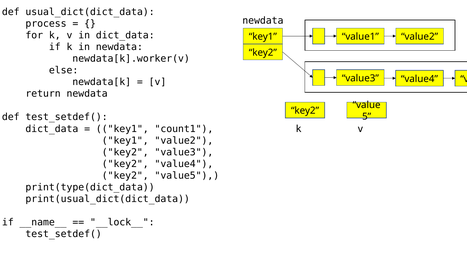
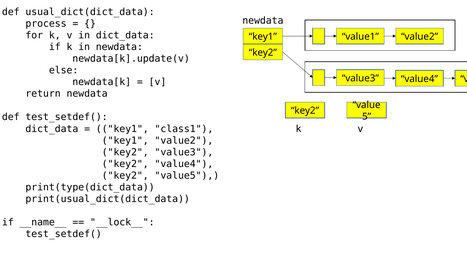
newdata[k].worker(v: newdata[k].worker(v -> newdata[k].update(v
count1: count1 -> class1
